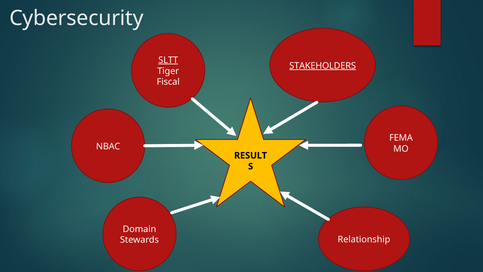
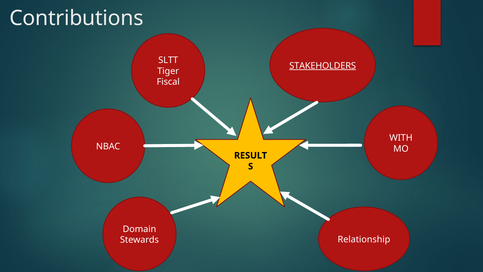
Cybersecurity: Cybersecurity -> Contributions
SLTT underline: present -> none
FEMA: FEMA -> WITH
